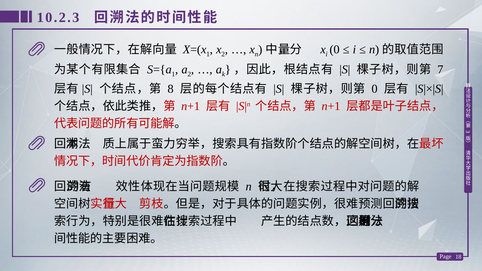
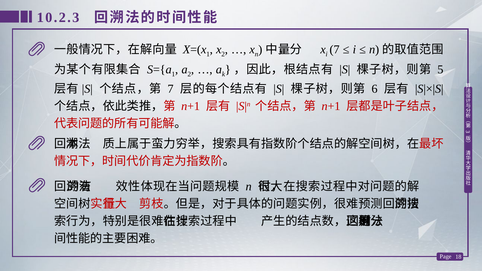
i 0: 0 -> 7
7: 7 -> 5
8 at (171, 89): 8 -> 7
0 at (375, 89): 0 -> 6
